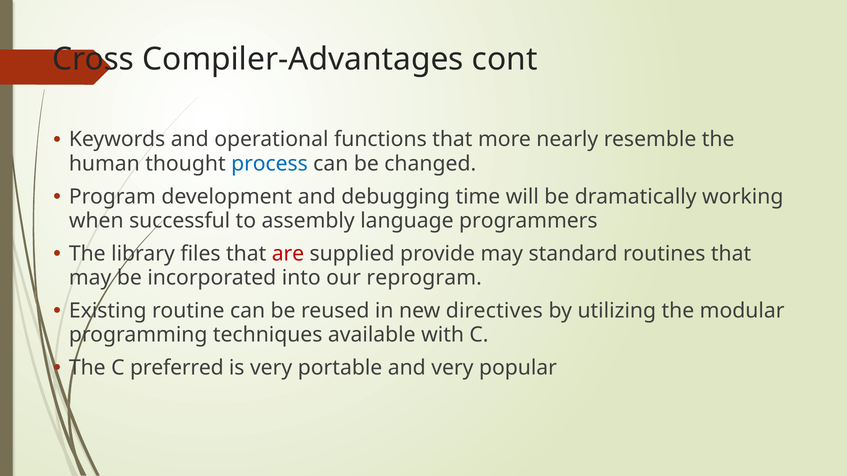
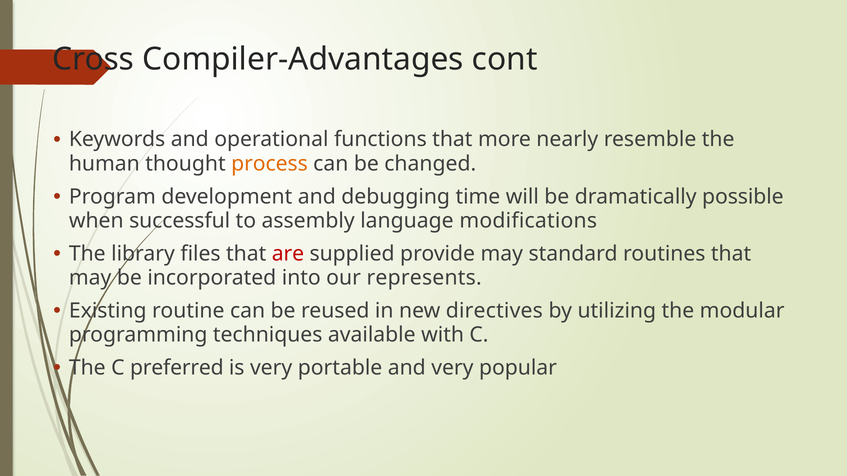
process colour: blue -> orange
working: working -> possible
programmers: programmers -> modifications
reprogram: reprogram -> represents
